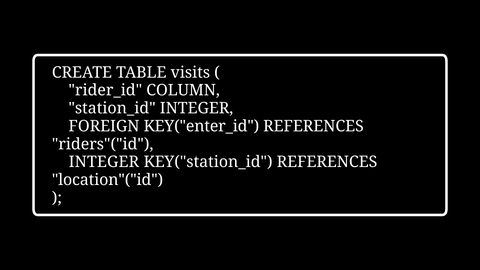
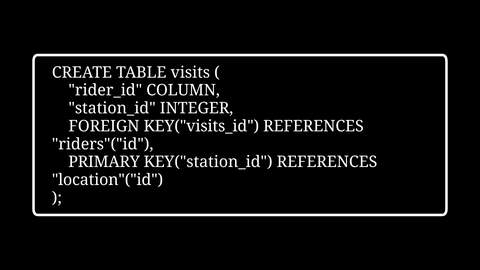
KEY("enter_id: KEY("enter_id -> KEY("visits_id
INTEGER at (104, 162): INTEGER -> PRIMARY
